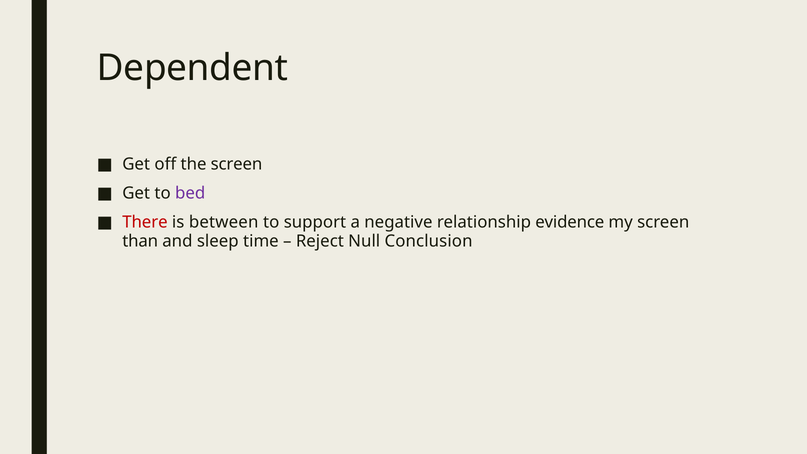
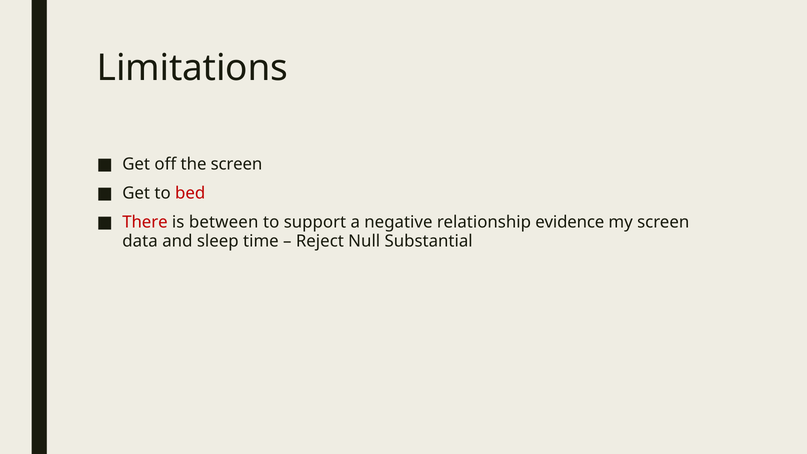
Dependent: Dependent -> Limitations
bed colour: purple -> red
than: than -> data
Conclusion: Conclusion -> Substantial
